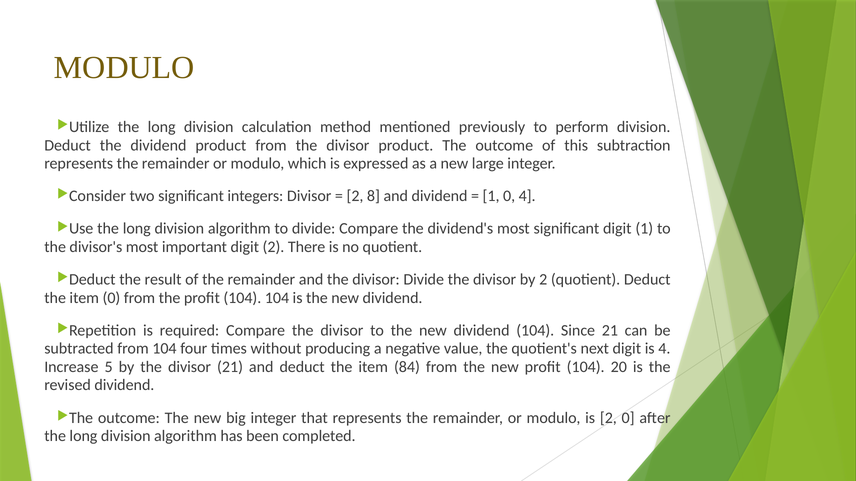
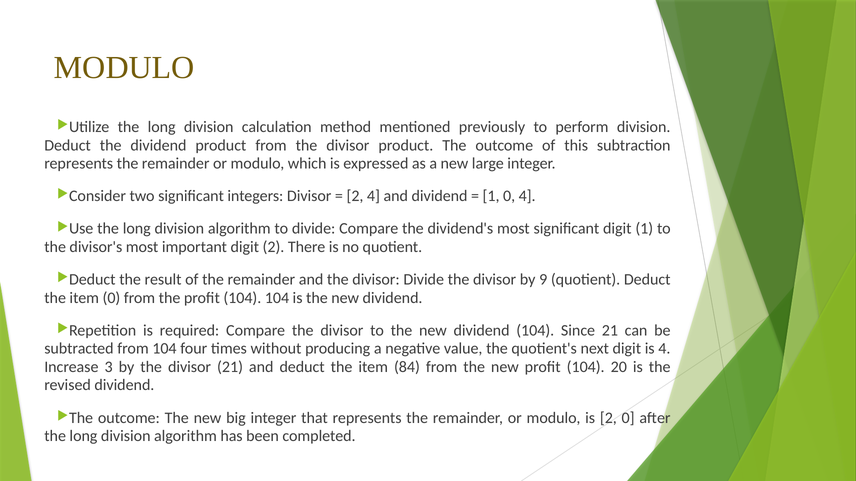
2 8: 8 -> 4
by 2: 2 -> 9
5: 5 -> 3
